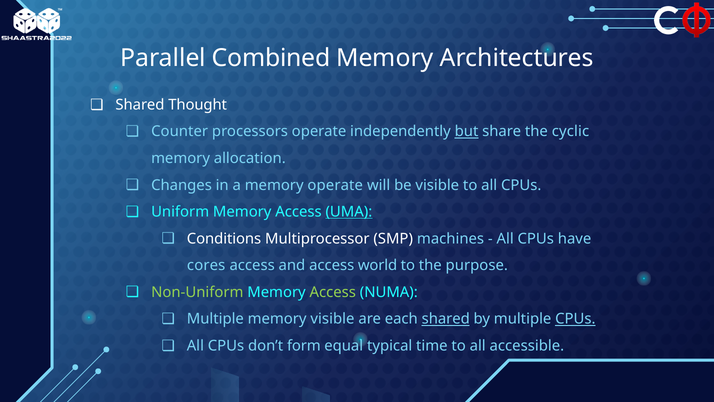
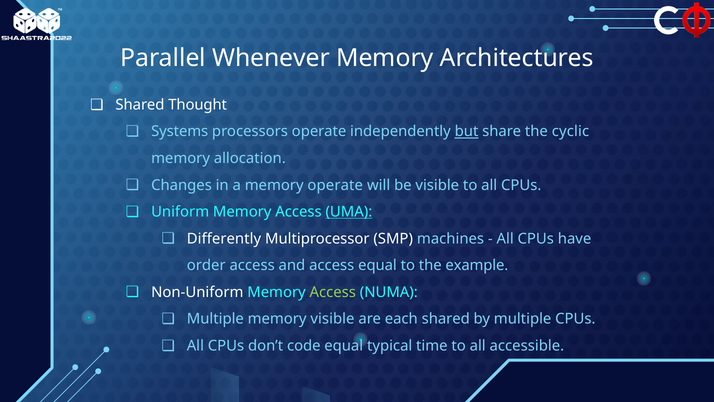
Combined: Combined -> Whenever
Counter: Counter -> Systems
Conditions: Conditions -> Differently
cores: cores -> order
access world: world -> equal
purpose: purpose -> example
Non-Uniform colour: light green -> white
shared at (446, 319) underline: present -> none
CPUs at (575, 319) underline: present -> none
form: form -> code
